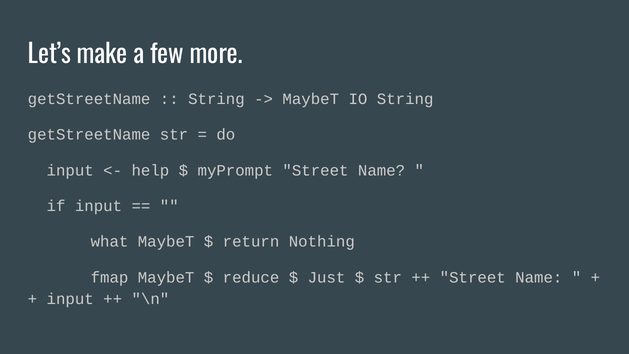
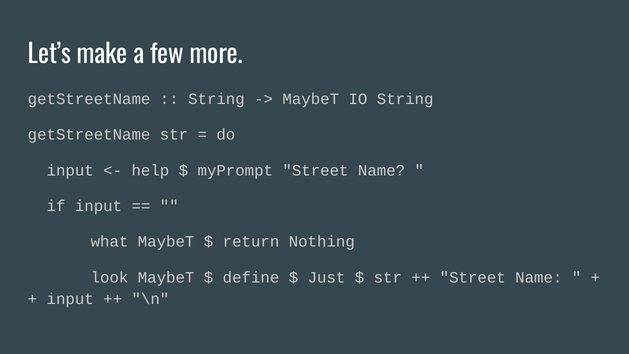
fmap: fmap -> look
reduce: reduce -> define
